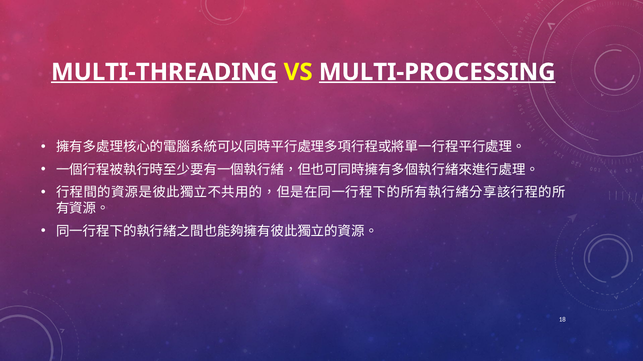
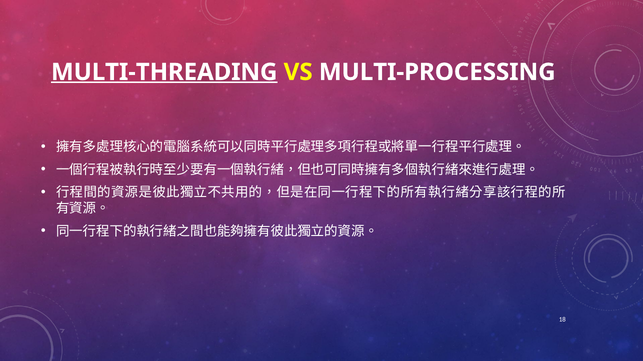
MULTI-PROCESSING underline: present -> none
